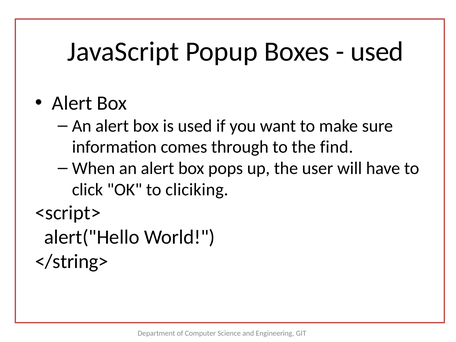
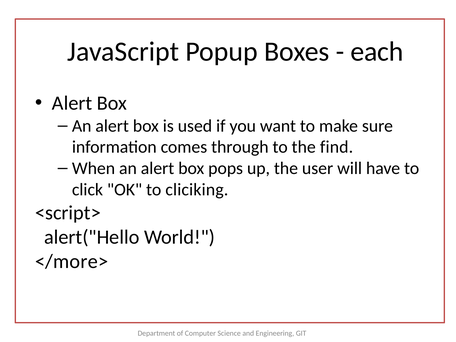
used at (377, 52): used -> each
</string>: </string> -> </more>
